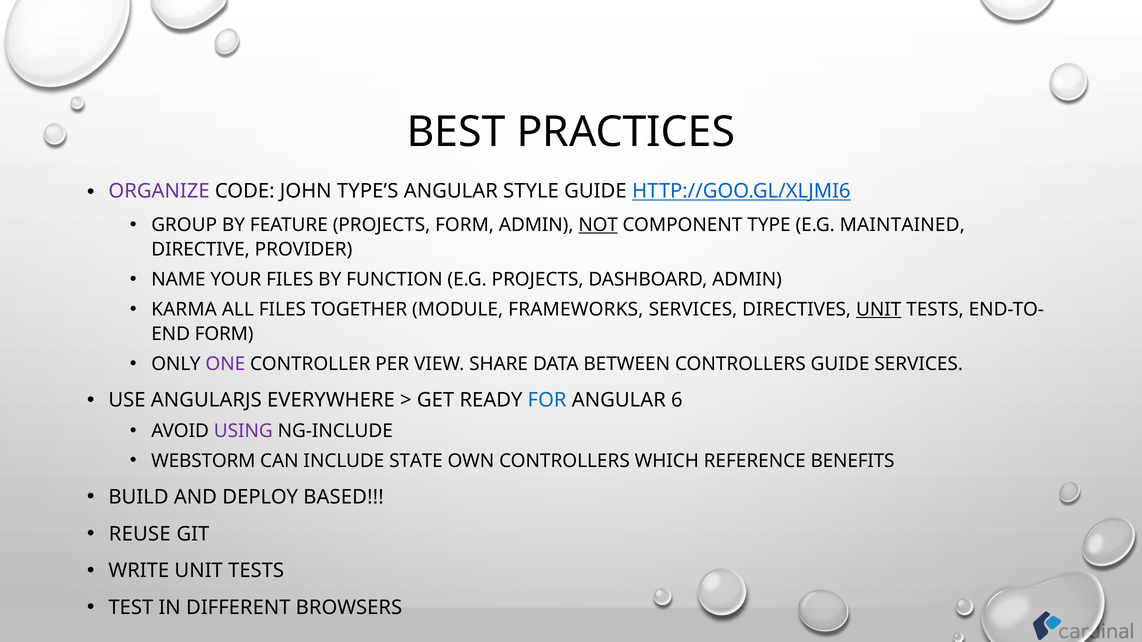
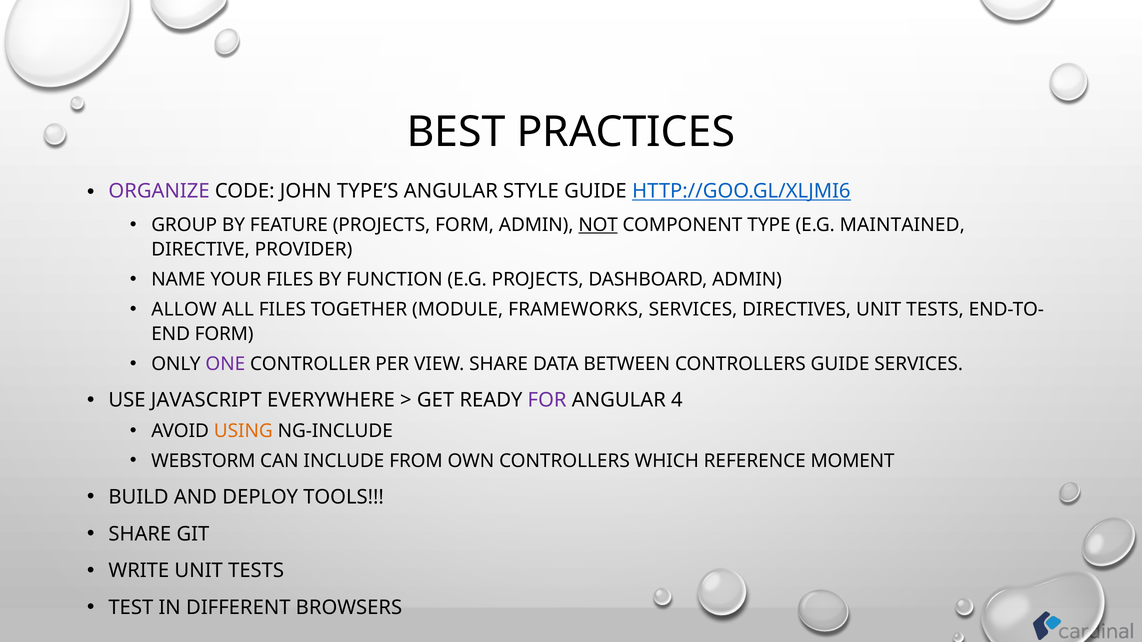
KARMA: KARMA -> ALLOW
UNIT at (879, 310) underline: present -> none
ANGULARJS: ANGULARJS -> JAVASCRIPT
FOR colour: blue -> purple
6: 6 -> 4
USING colour: purple -> orange
STATE: STATE -> FROM
BENEFITS: BENEFITS -> MOMENT
BASED: BASED -> TOOLS
REUSE at (140, 534): REUSE -> SHARE
